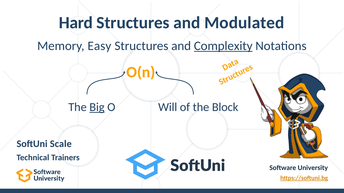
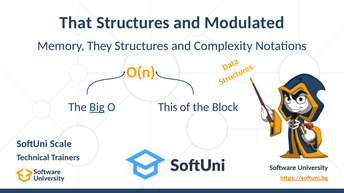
Hard: Hard -> That
Easy: Easy -> They
Complexity underline: present -> none
Will: Will -> This
